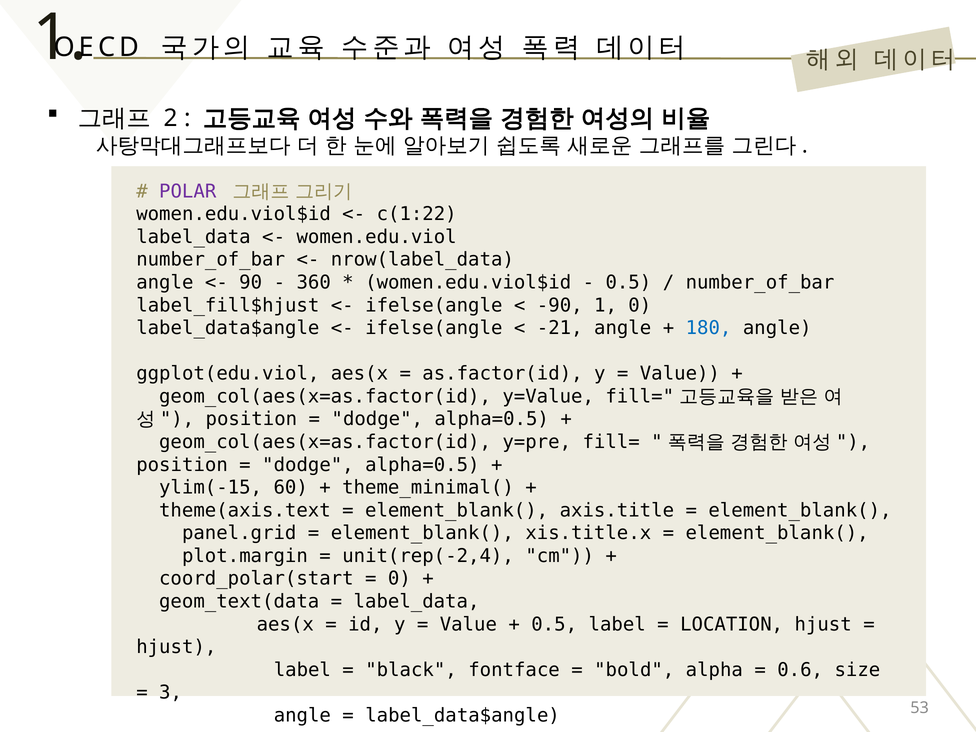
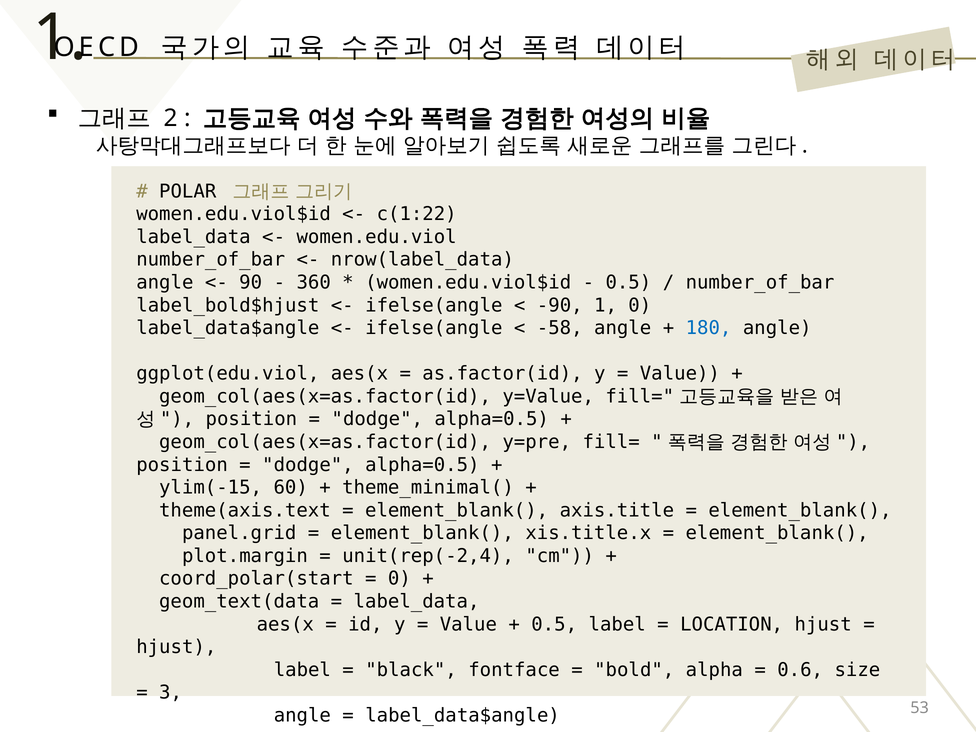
POLAR colour: purple -> black
label_fill$hjust: label_fill$hjust -> label_bold$hjust
-21: -21 -> -58
